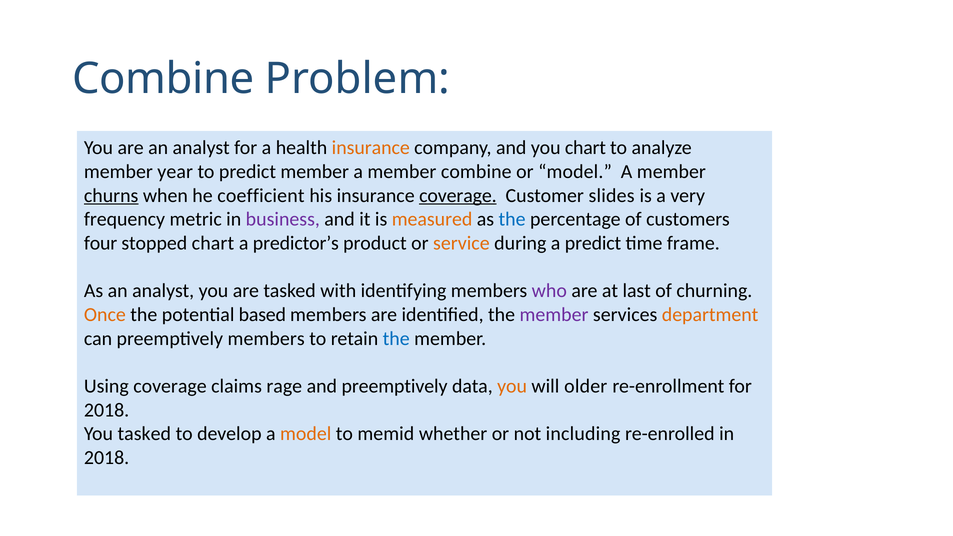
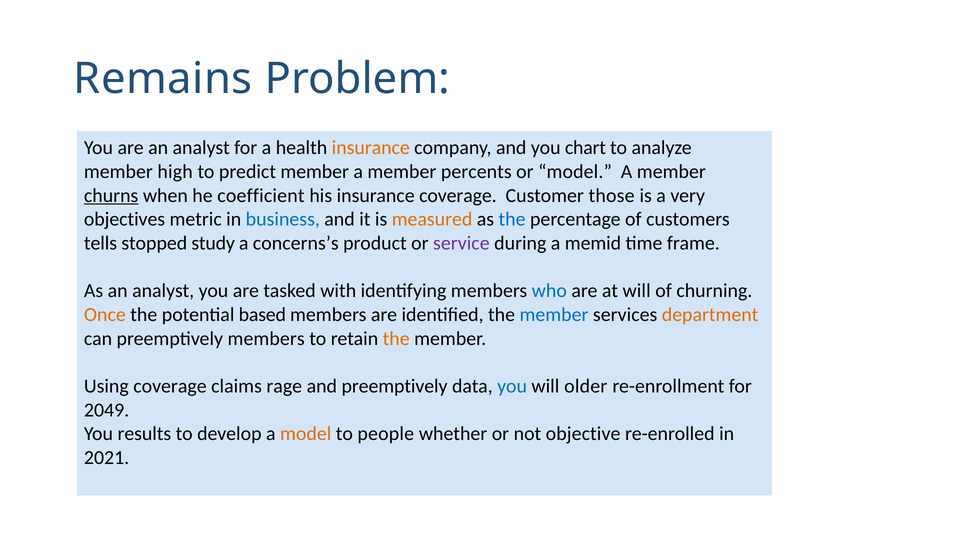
Combine at (163, 79): Combine -> Remains
year: year -> high
member combine: combine -> percents
coverage at (458, 195) underline: present -> none
slides: slides -> those
frequency: frequency -> objectives
business colour: purple -> blue
four: four -> tells
stopped chart: chart -> study
predictor’s: predictor’s -> concerns’s
service colour: orange -> purple
a predict: predict -> memid
who colour: purple -> blue
at last: last -> will
member at (554, 315) colour: purple -> blue
the at (396, 338) colour: blue -> orange
you at (512, 386) colour: orange -> blue
2018 at (107, 410): 2018 -> 2049
You tasked: tasked -> results
memid: memid -> people
including: including -> objective
2018 at (107, 458): 2018 -> 2021
